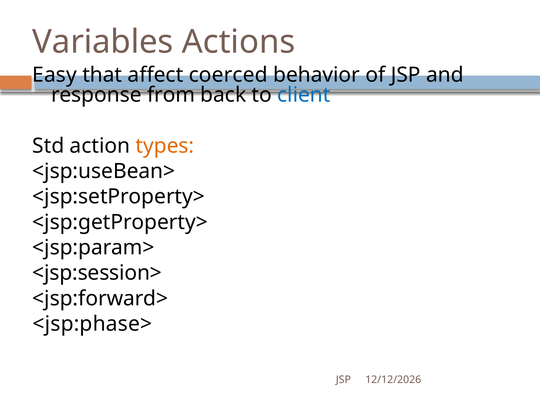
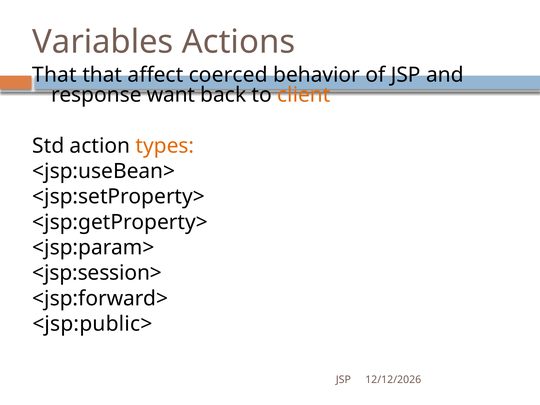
Easy at (55, 75): Easy -> That
from: from -> want
client colour: blue -> orange
<jsp:phase>: <jsp:phase> -> <jsp:public>
